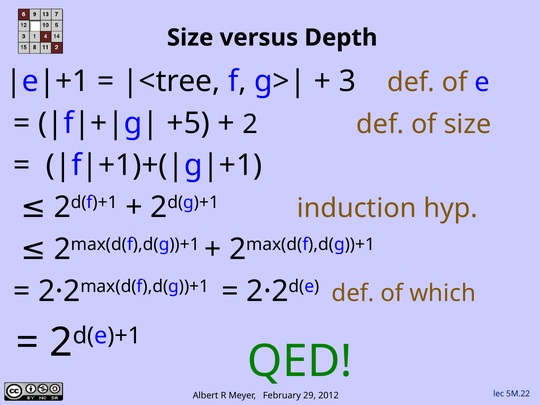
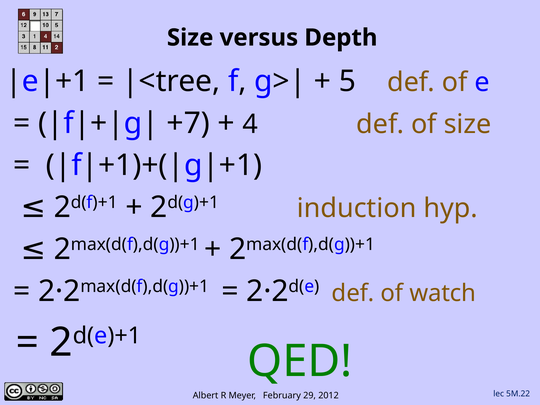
3: 3 -> 5
+5: +5 -> +7
2 at (250, 124): 2 -> 4
which: which -> watch
